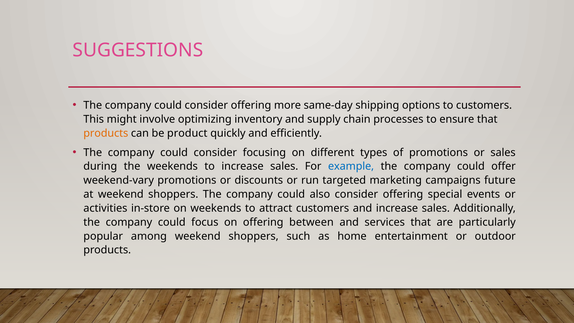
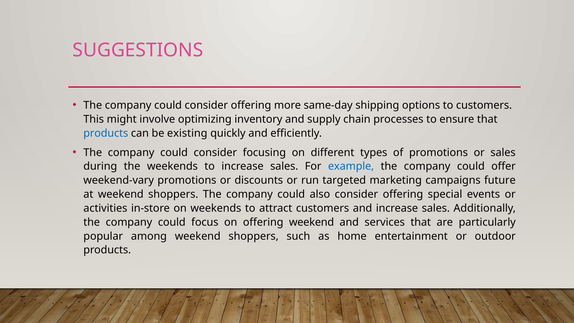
products at (106, 133) colour: orange -> blue
product: product -> existing
offering between: between -> weekend
